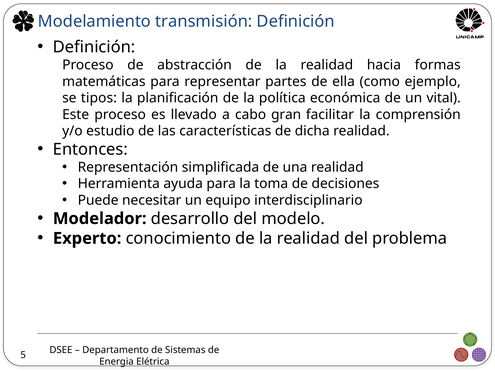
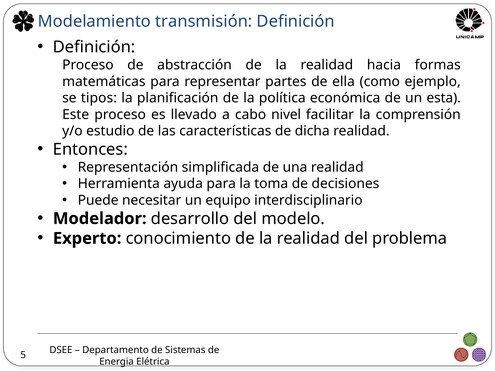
vital: vital -> esta
gran: gran -> nivel
